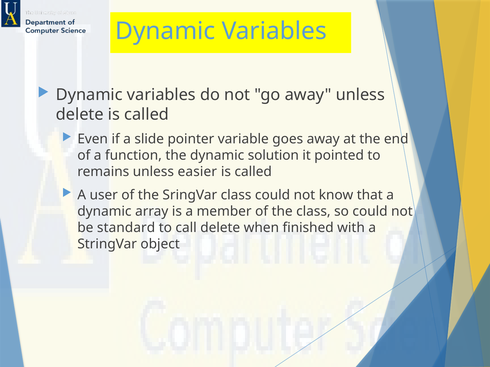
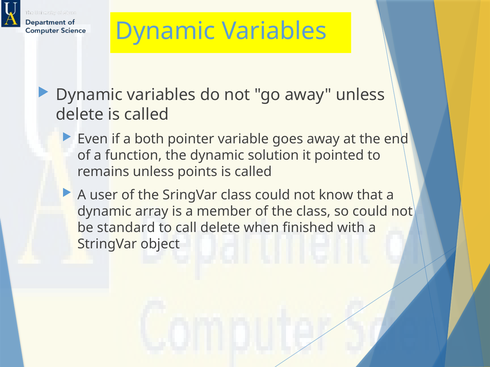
slide: slide -> both
easier: easier -> points
